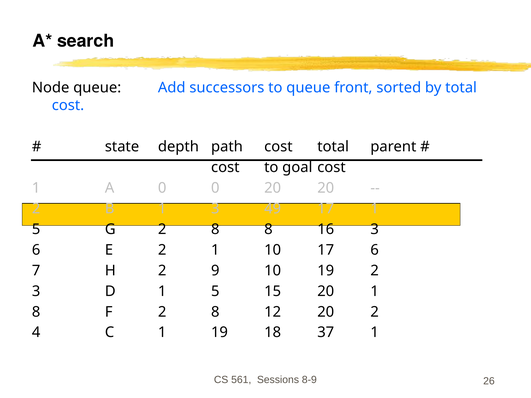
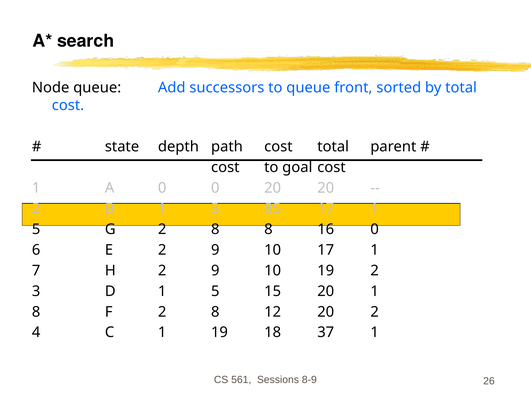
49: 49 -> 85
16 3: 3 -> 0
E 2 1: 1 -> 9
10 17 6: 6 -> 1
